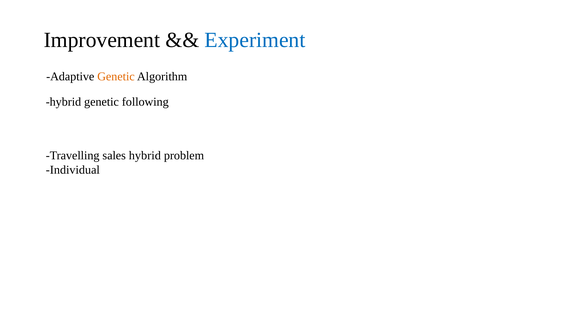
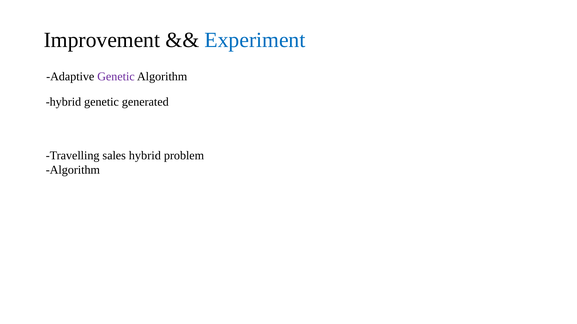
Genetic at (116, 77) colour: orange -> purple
following: following -> generated
Individual at (73, 170): Individual -> Algorithm
